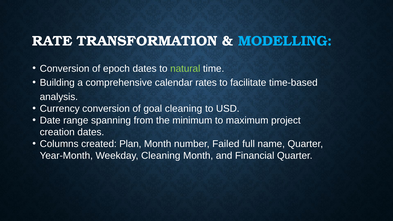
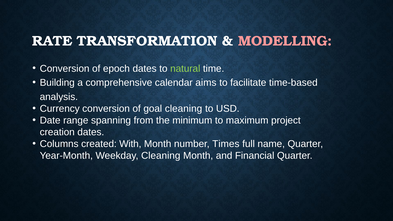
MODELLING colour: light blue -> pink
rates: rates -> aims
Plan: Plan -> With
Failed: Failed -> Times
